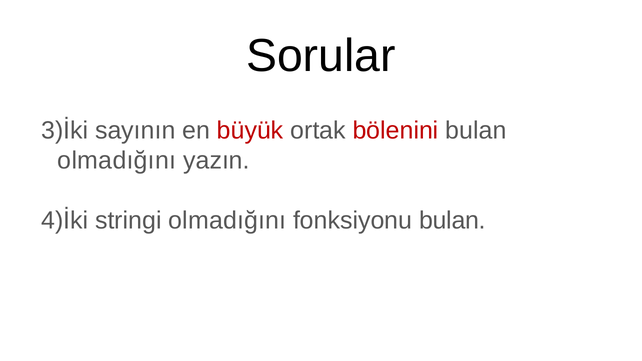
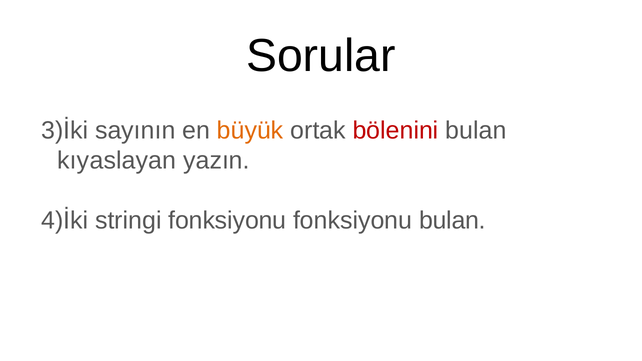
büyük colour: red -> orange
olmadığını at (117, 161): olmadığını -> kıyaslayan
stringi olmadığını: olmadığını -> fonksiyonu
